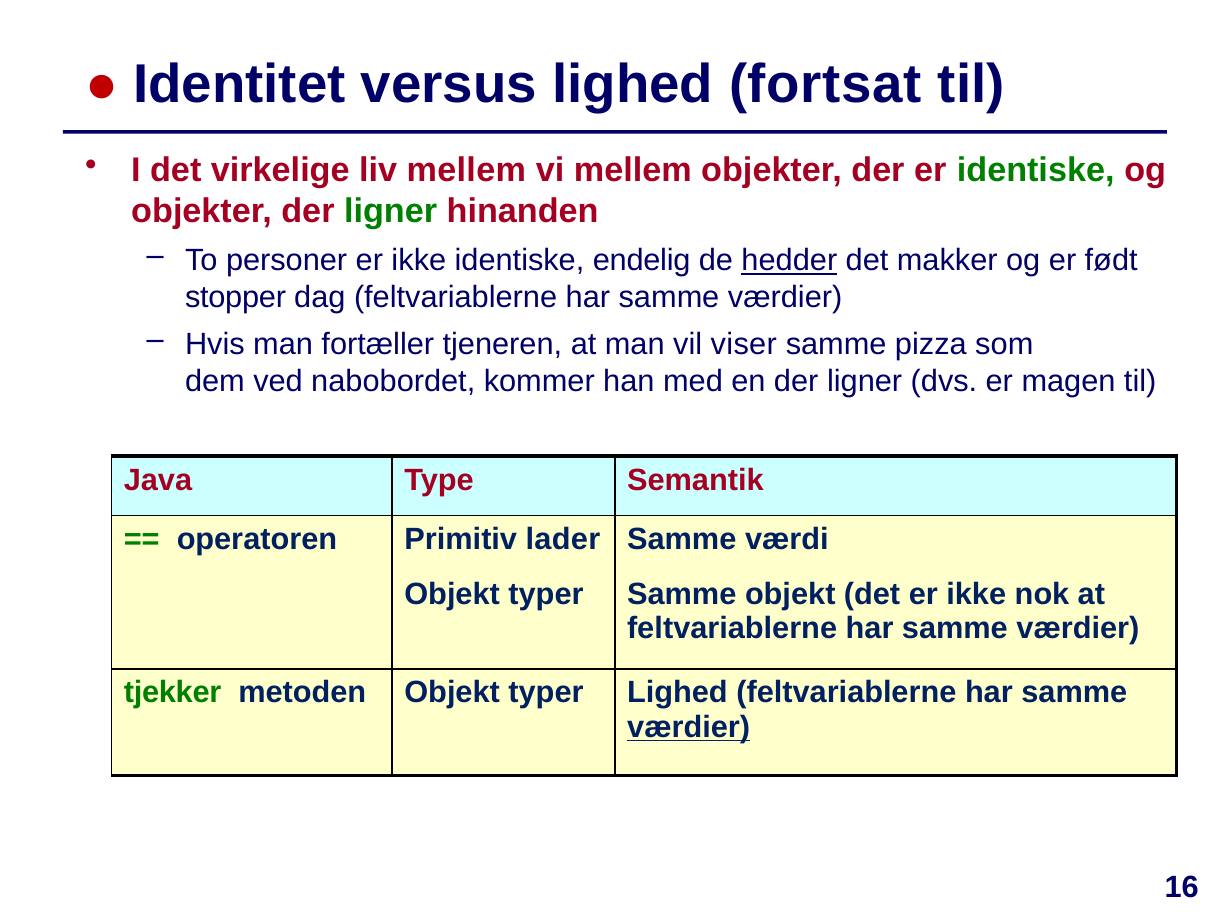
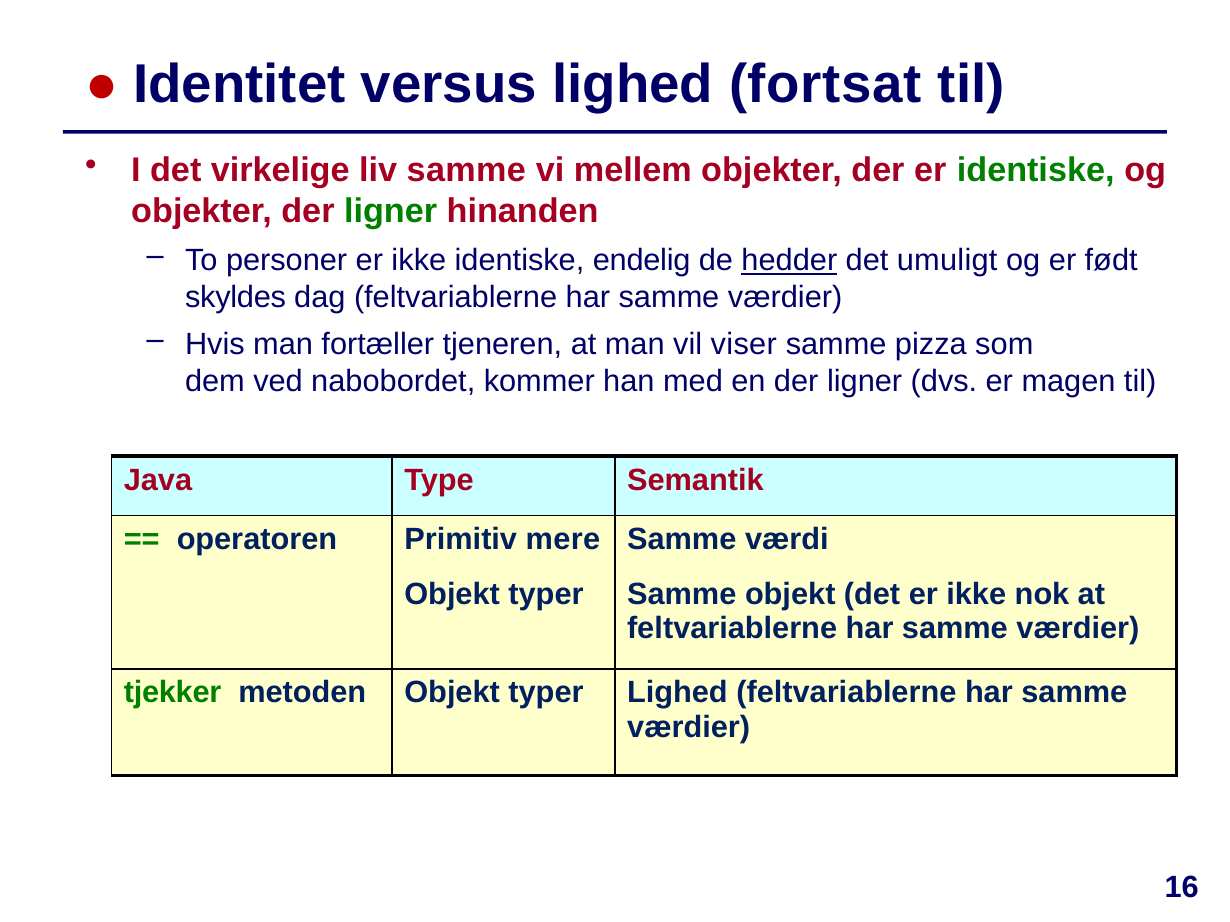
liv mellem: mellem -> samme
makker: makker -> umuligt
stopper: stopper -> skyldes
lader: lader -> mere
værdier at (689, 728) underline: present -> none
